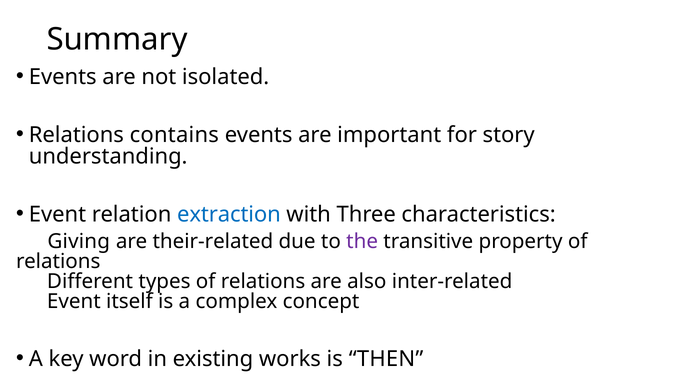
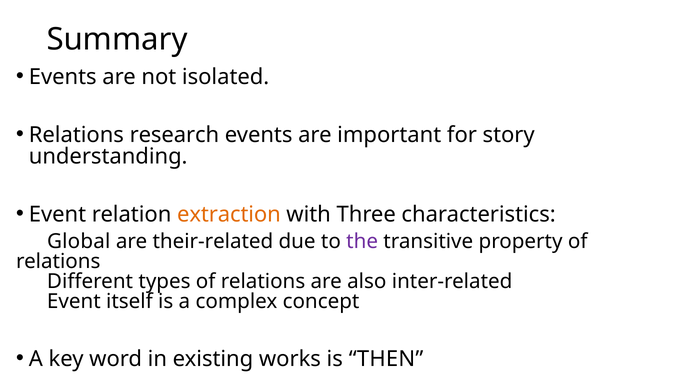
contains: contains -> research
extraction colour: blue -> orange
Giving: Giving -> Global
